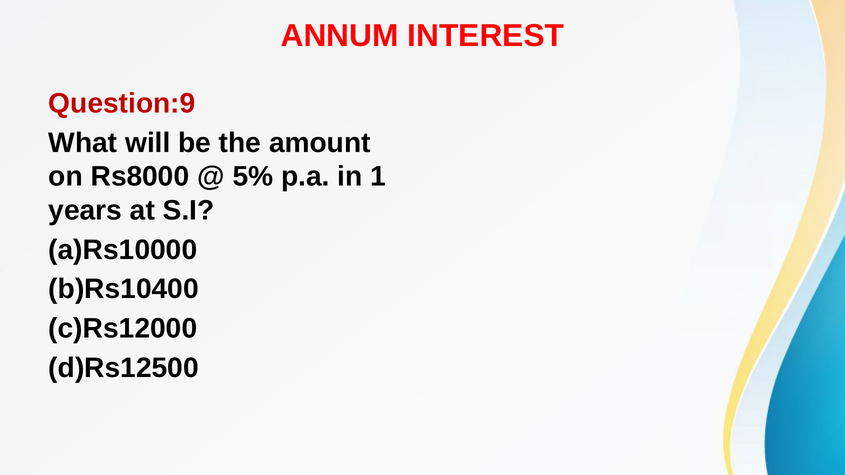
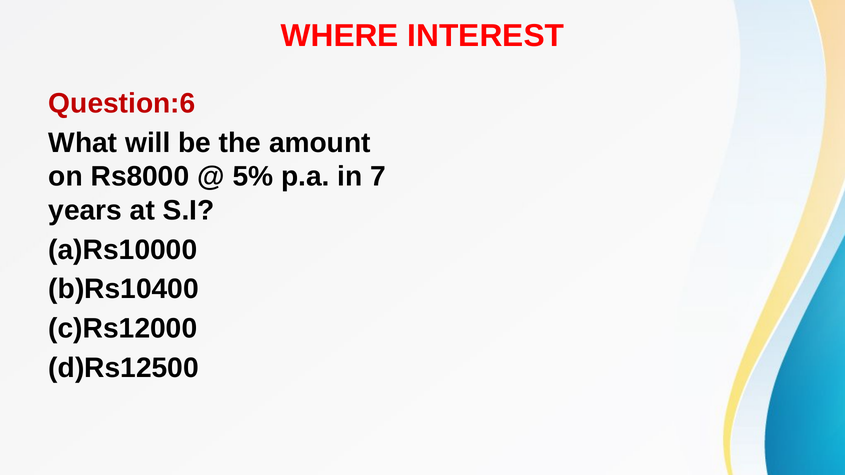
ANNUM: ANNUM -> WHERE
Question:9: Question:9 -> Question:6
1: 1 -> 7
